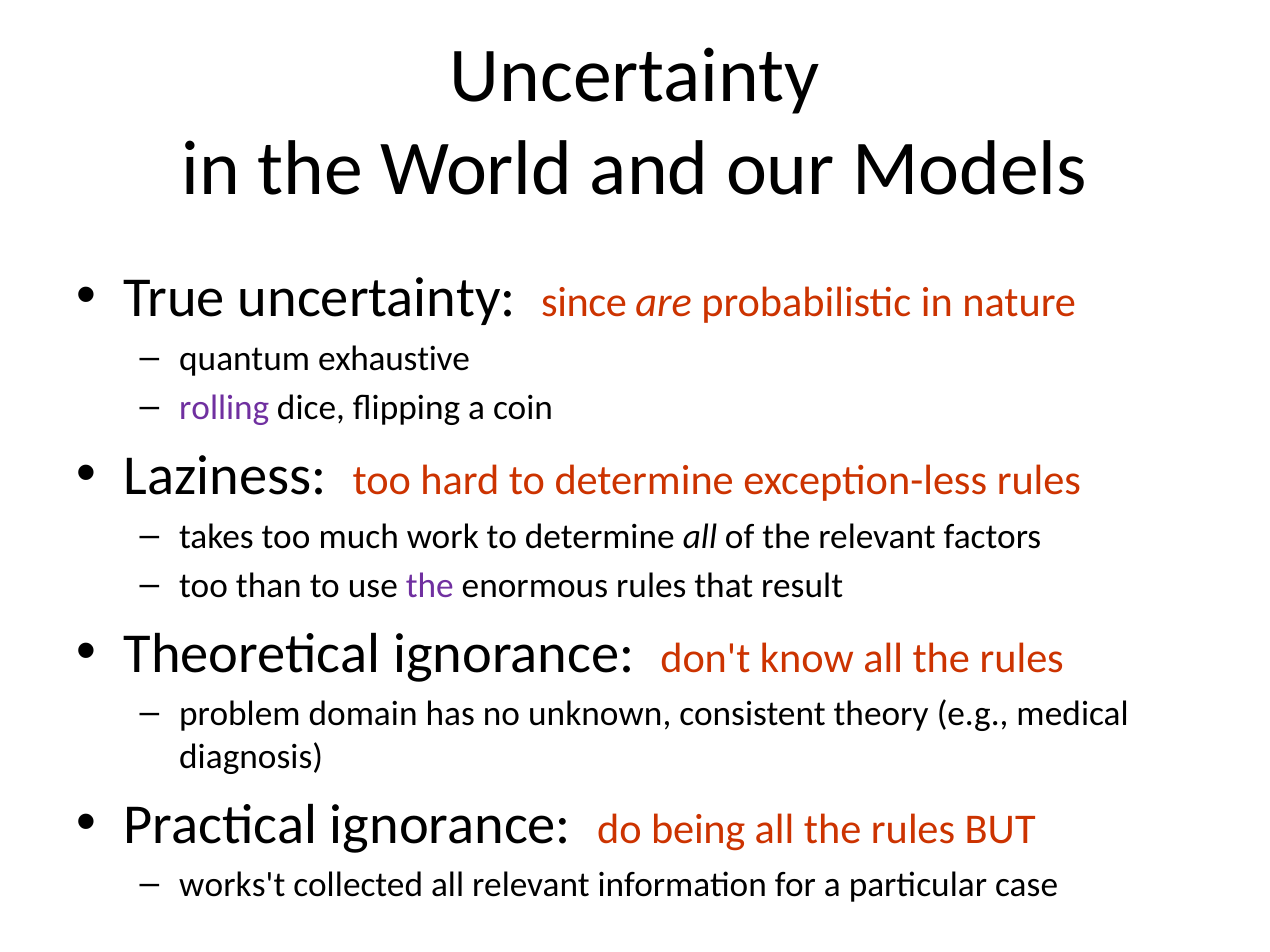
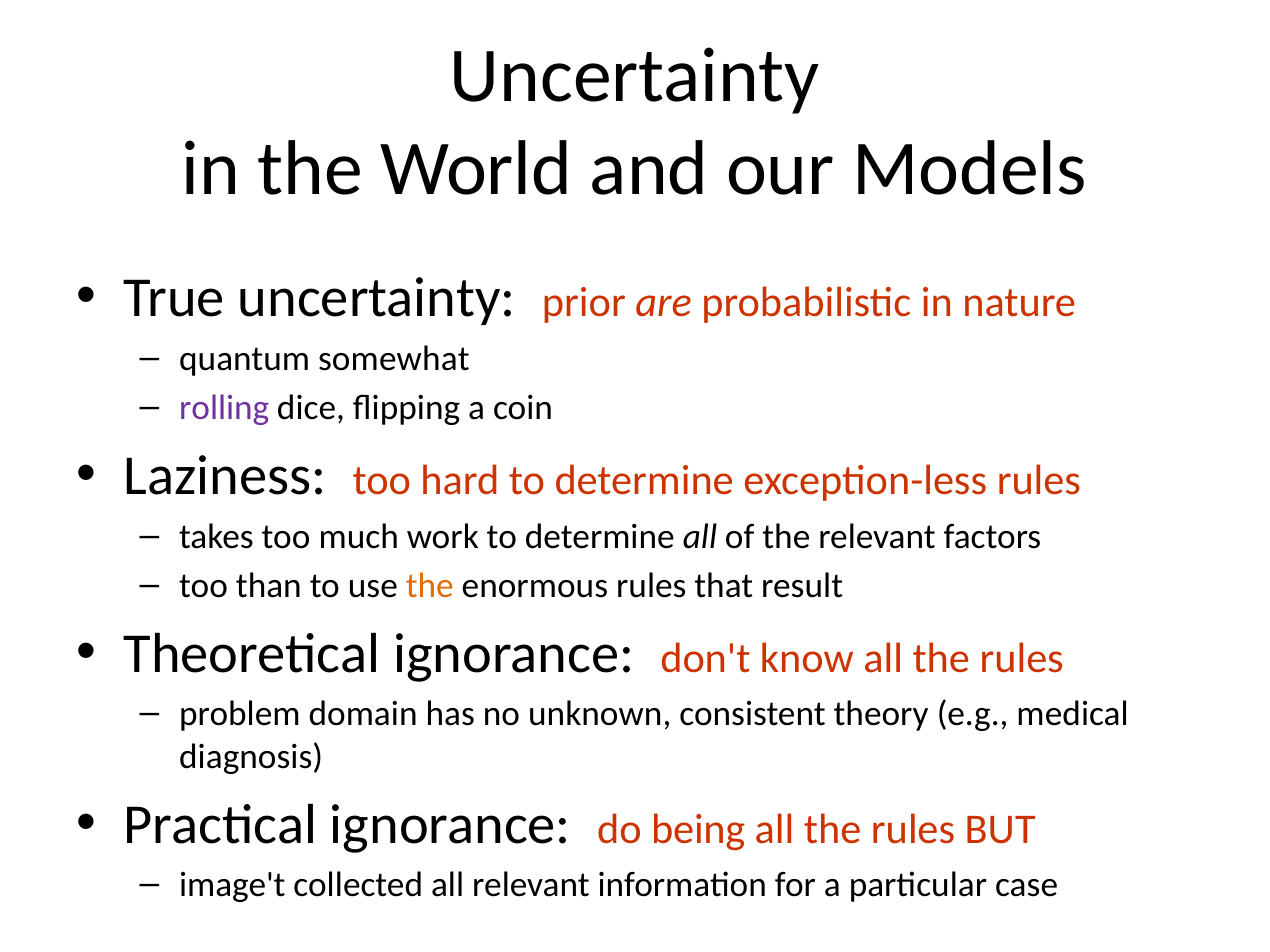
since: since -> prior
exhaustive: exhaustive -> somewhat
the at (430, 586) colour: purple -> orange
works't: works't -> image't
